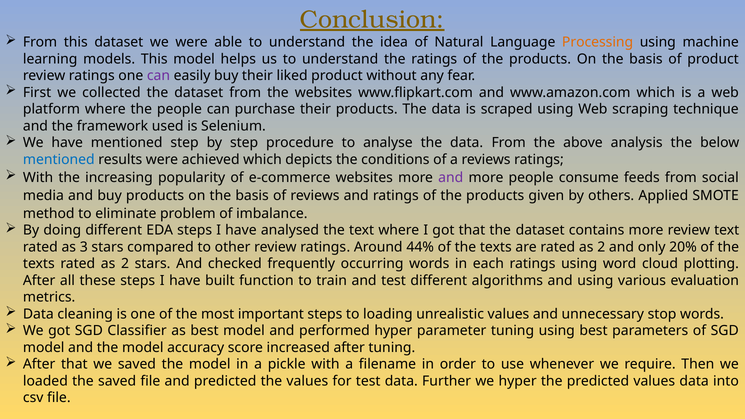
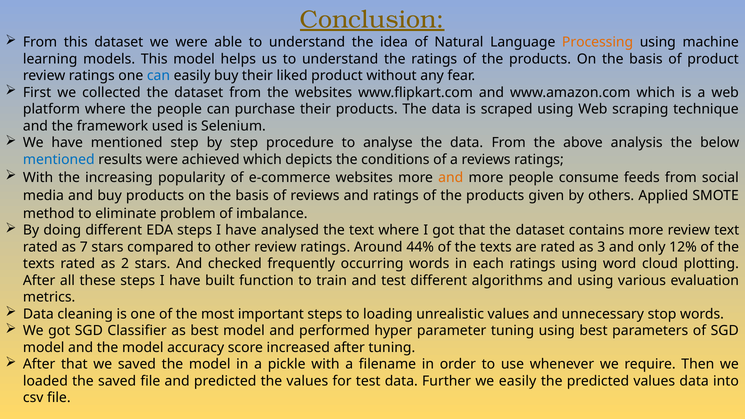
can at (159, 76) colour: purple -> blue
and at (451, 178) colour: purple -> orange
3: 3 -> 7
are rated as 2: 2 -> 3
20%: 20% -> 12%
we hyper: hyper -> easily
